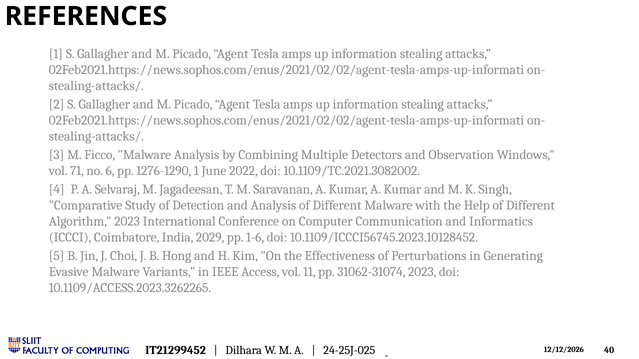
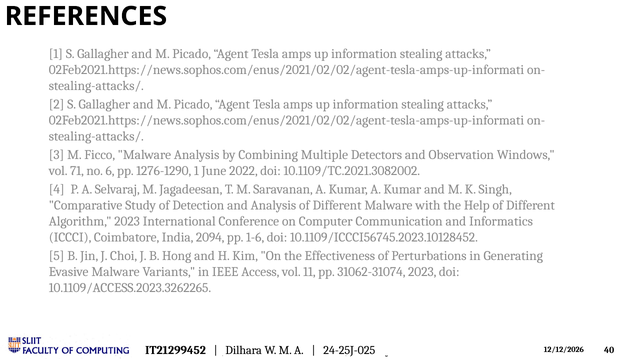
2029: 2029 -> 2094
